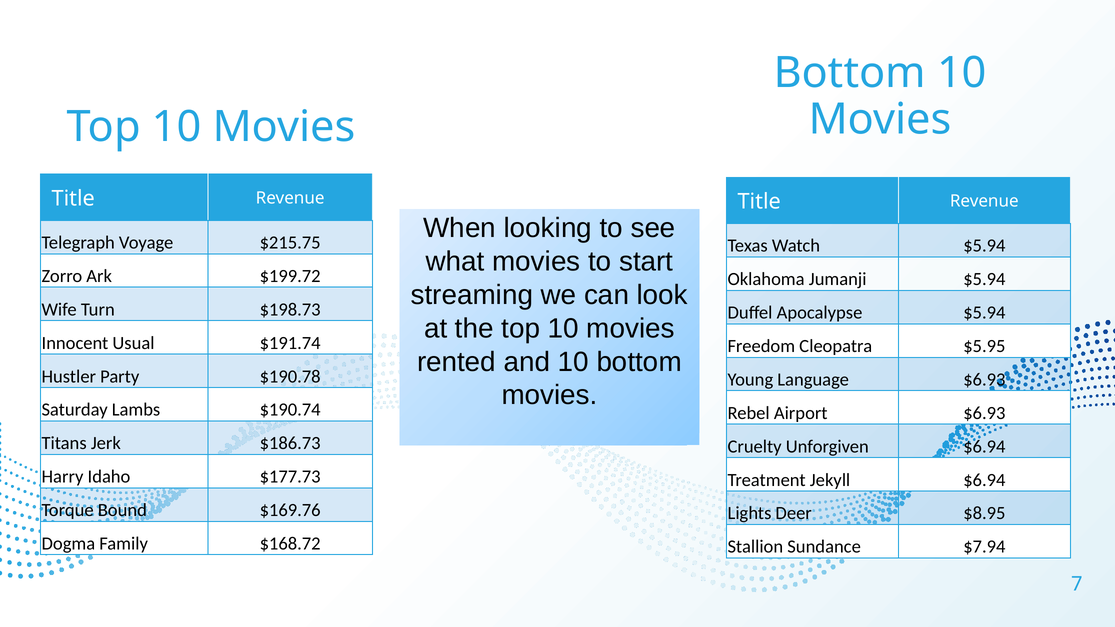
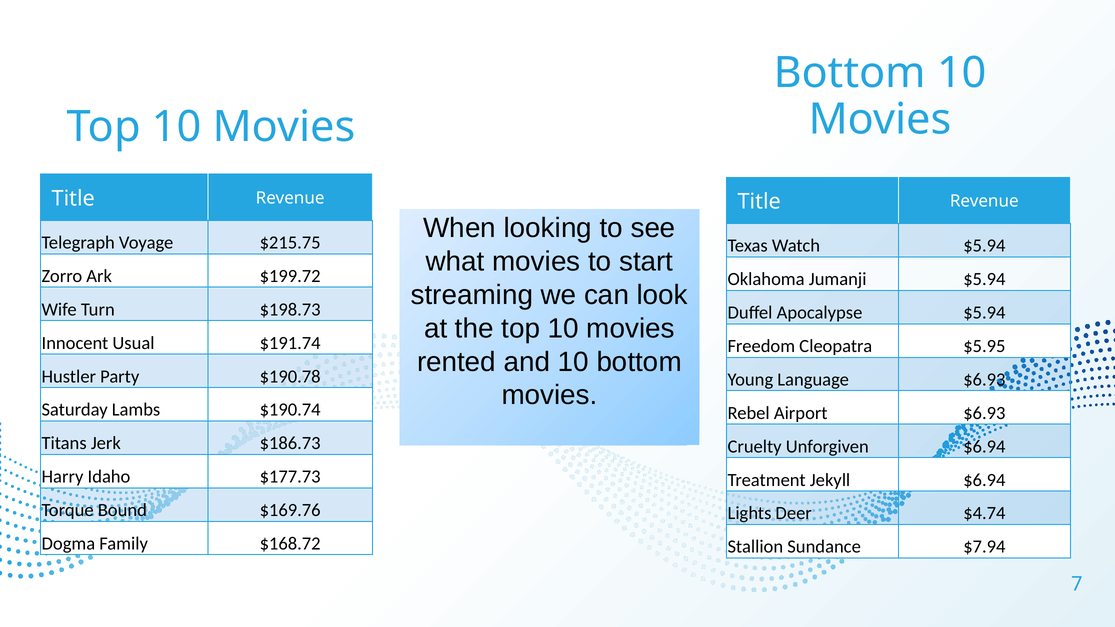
$8.95: $8.95 -> $4.74
